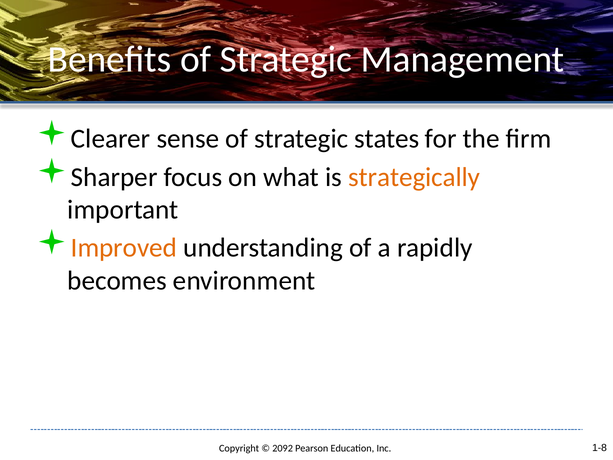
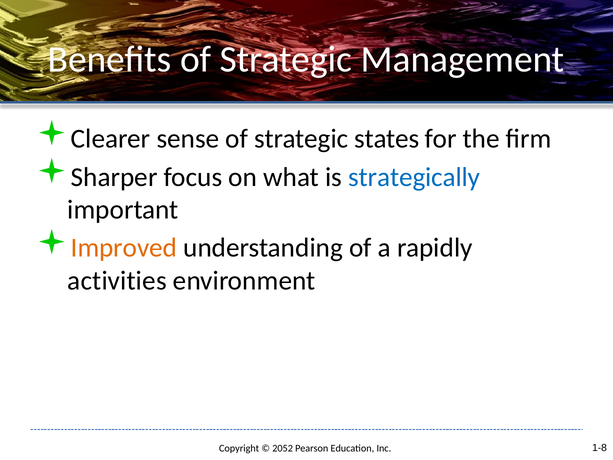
strategically colour: orange -> blue
becomes: becomes -> activities
2092: 2092 -> 2052
